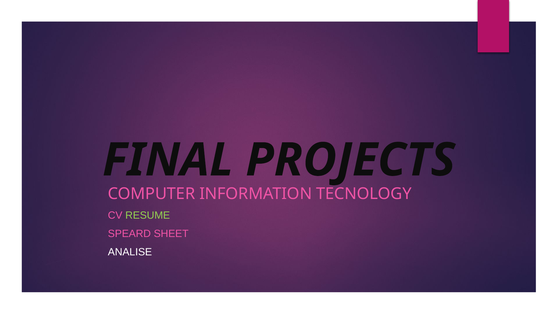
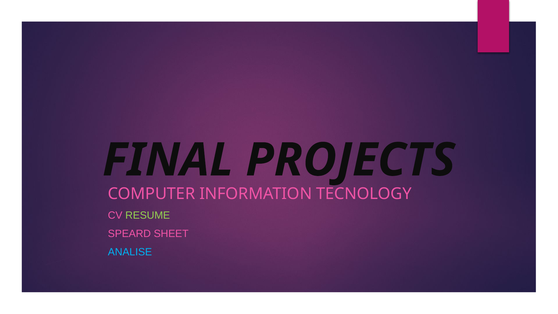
ANALISE colour: white -> light blue
